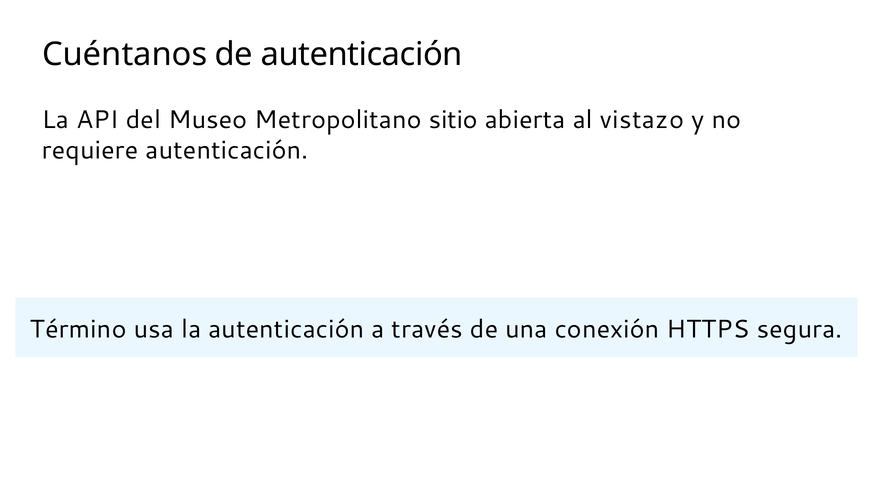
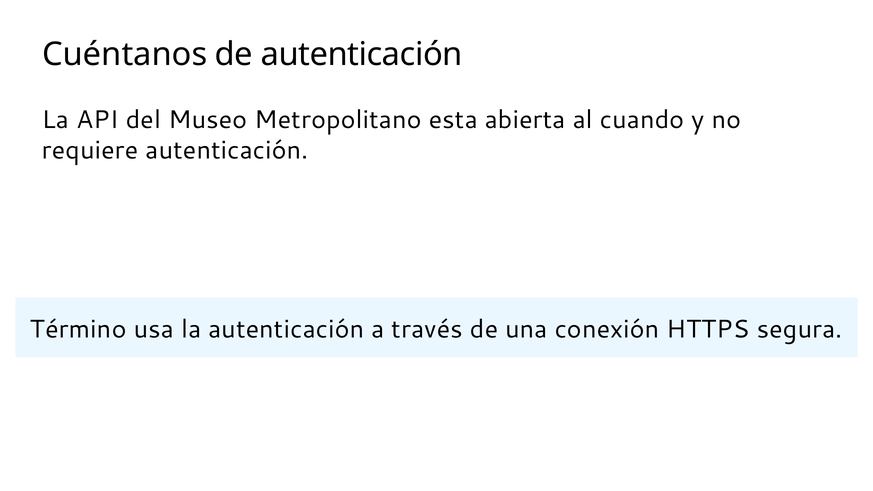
sitio: sitio -> esta
vistazo: vistazo -> cuando
